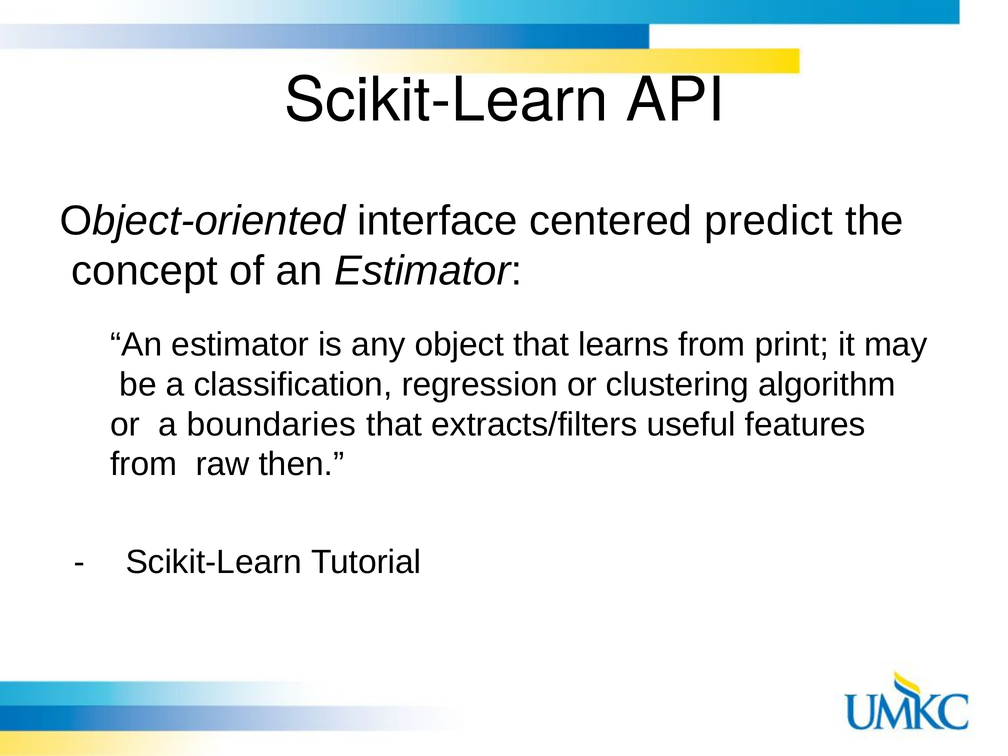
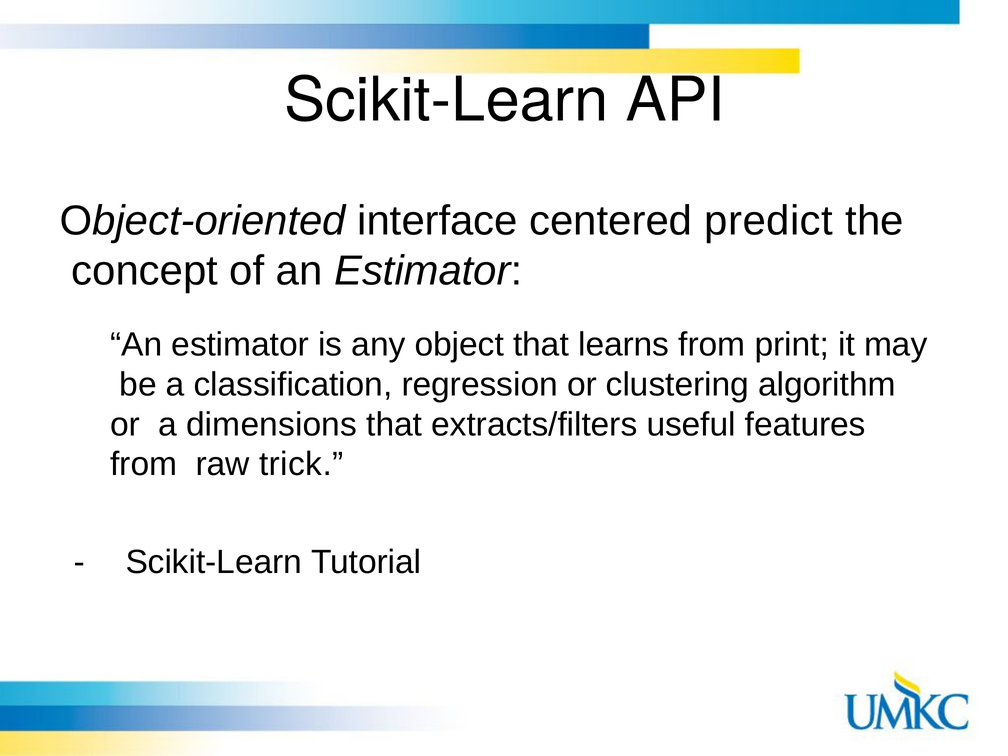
boundaries: boundaries -> dimensions
then: then -> trick
